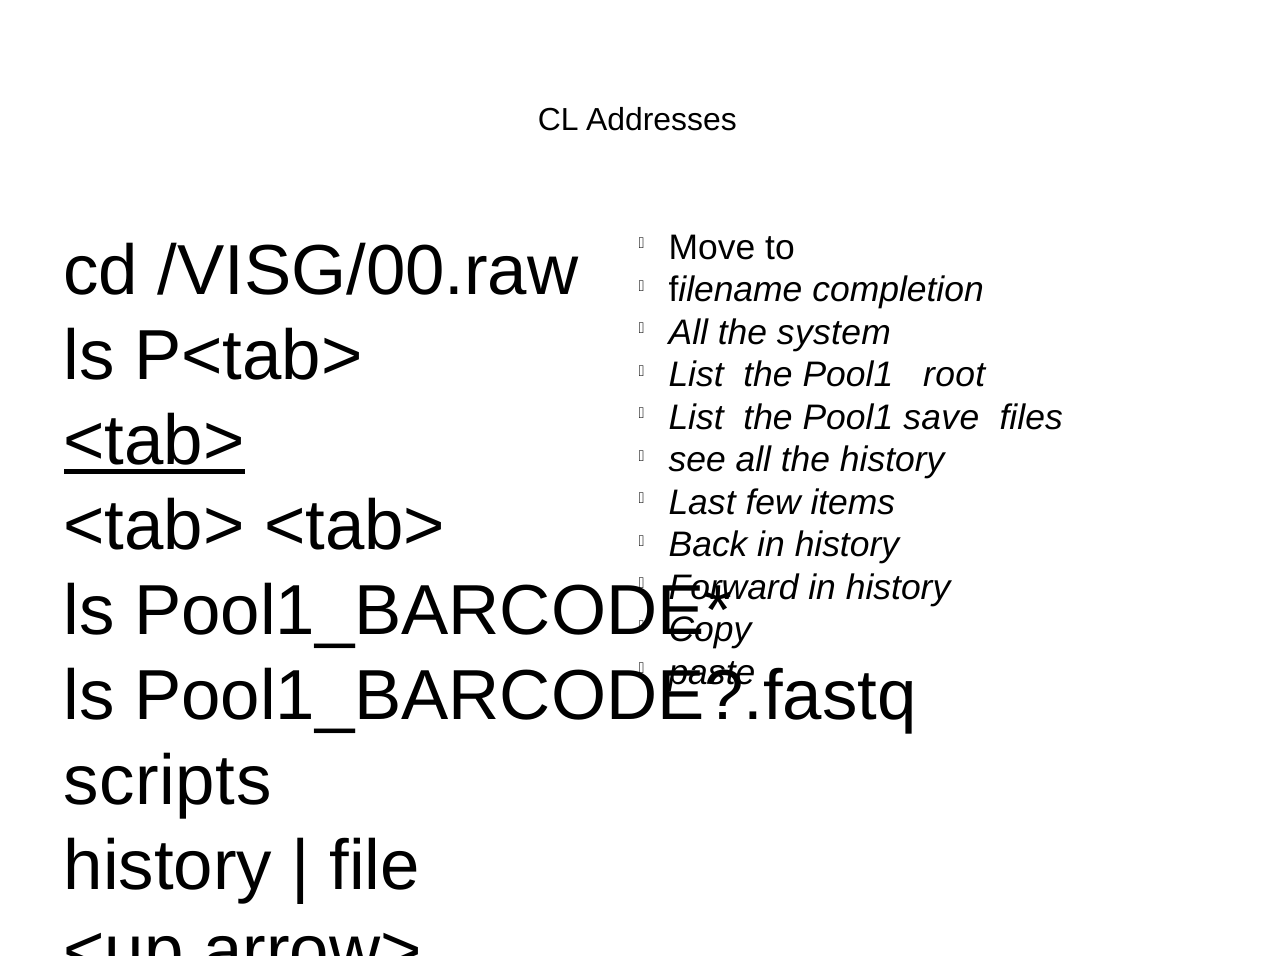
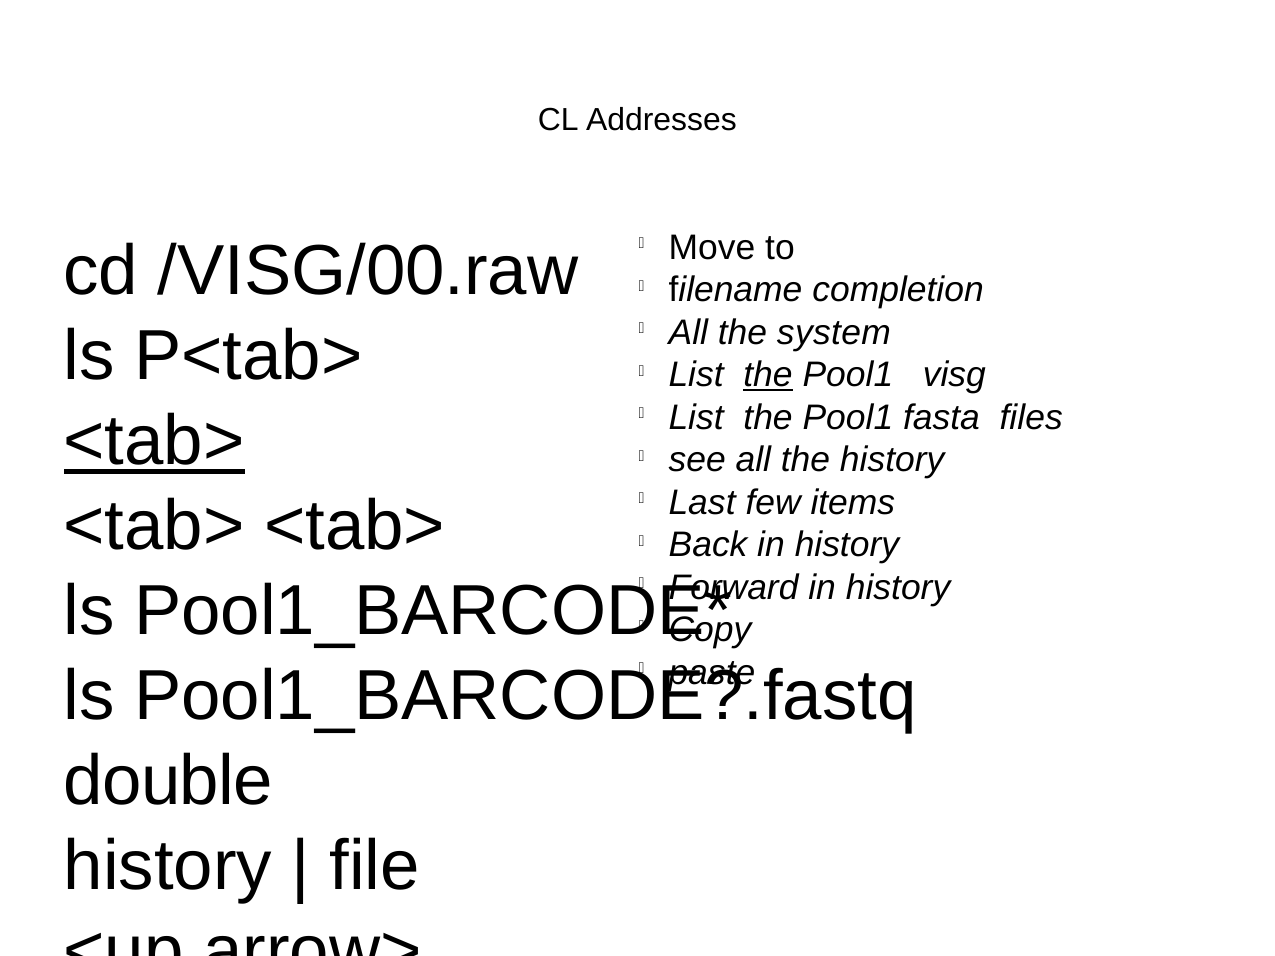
the at (768, 375) underline: none -> present
root: root -> visg
save: save -> fasta
scripts at (168, 781): scripts -> double
